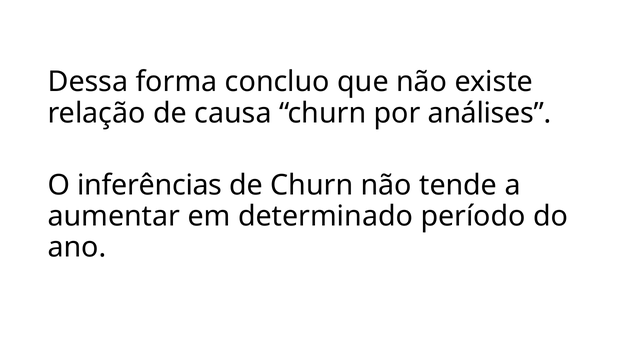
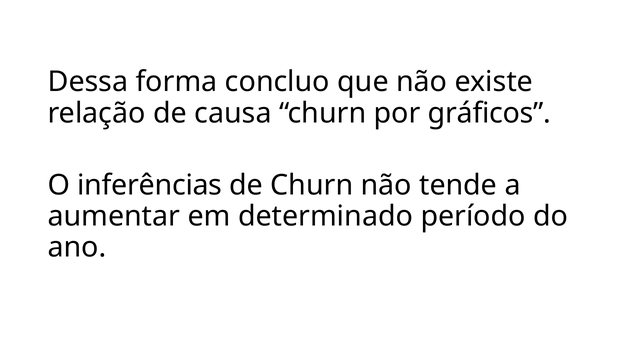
análises: análises -> gráficos
